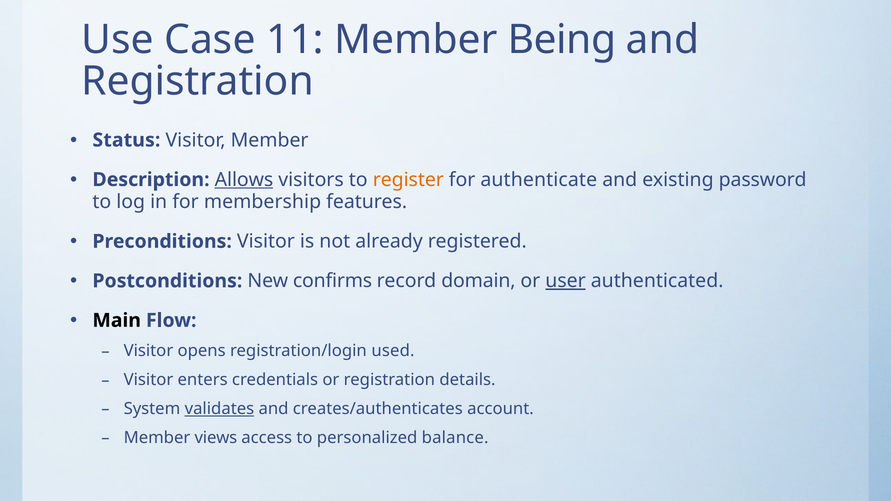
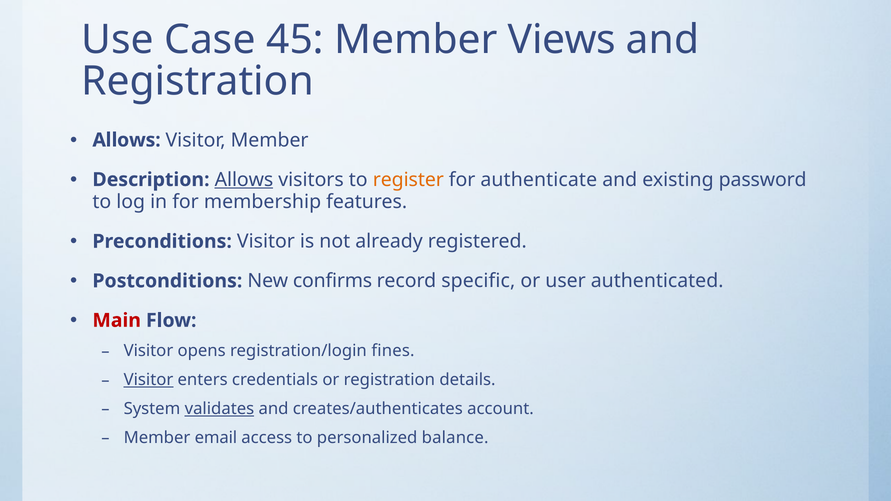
11: 11 -> 45
Being: Being -> Views
Status at (126, 140): Status -> Allows
domain: domain -> specific
user underline: present -> none
Main colour: black -> red
used: used -> fines
Visitor at (148, 380) underline: none -> present
views: views -> email
